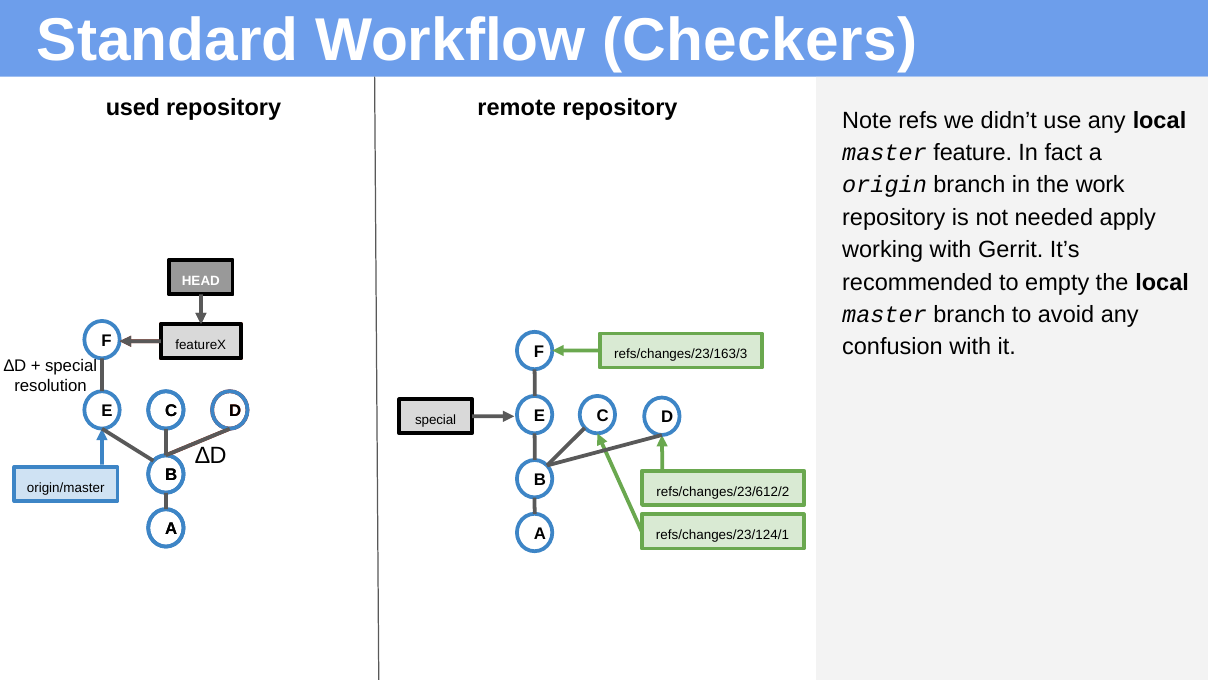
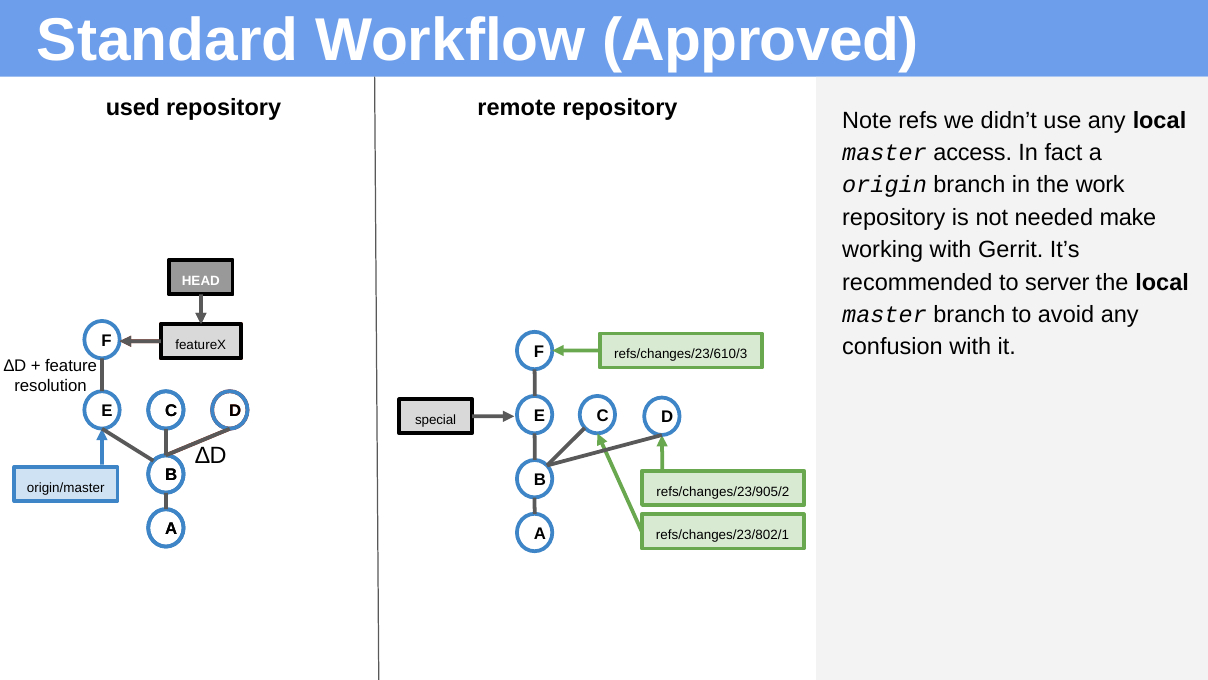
Checkers: Checkers -> Approved
feature: feature -> access
apply: apply -> make
empty: empty -> server
refs/changes/23/163/3: refs/changes/23/163/3 -> refs/changes/23/610/3
special at (71, 366): special -> feature
refs/changes/23/612/2: refs/changes/23/612/2 -> refs/changes/23/905/2
refs/changes/23/124/1: refs/changes/23/124/1 -> refs/changes/23/802/1
